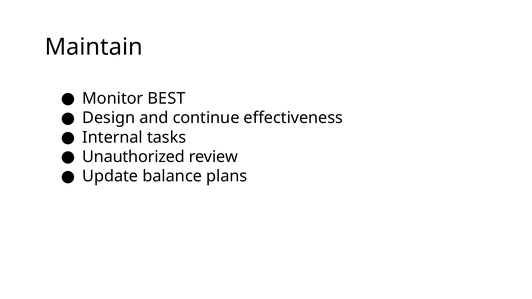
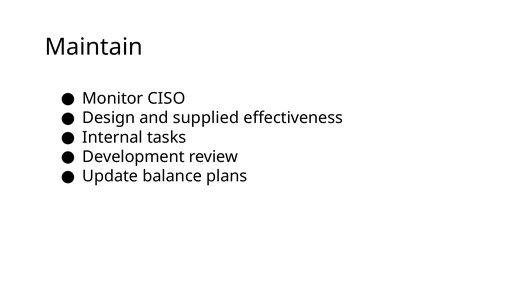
BEST: BEST -> CISO
continue: continue -> supplied
Unauthorized: Unauthorized -> Development
